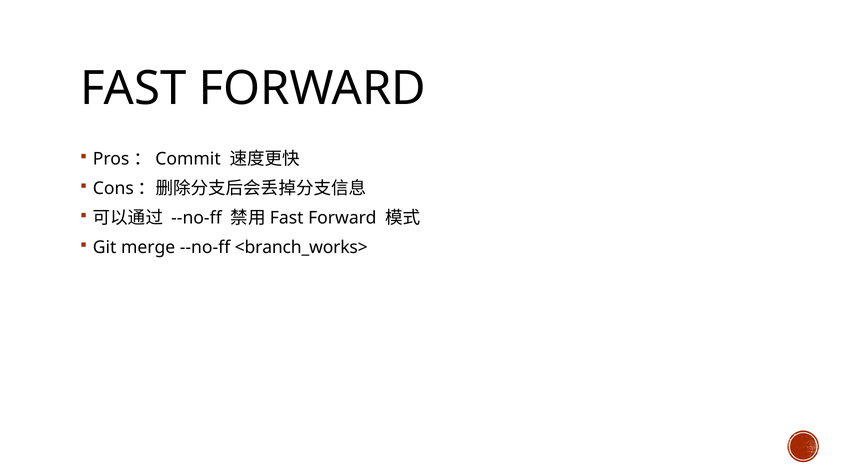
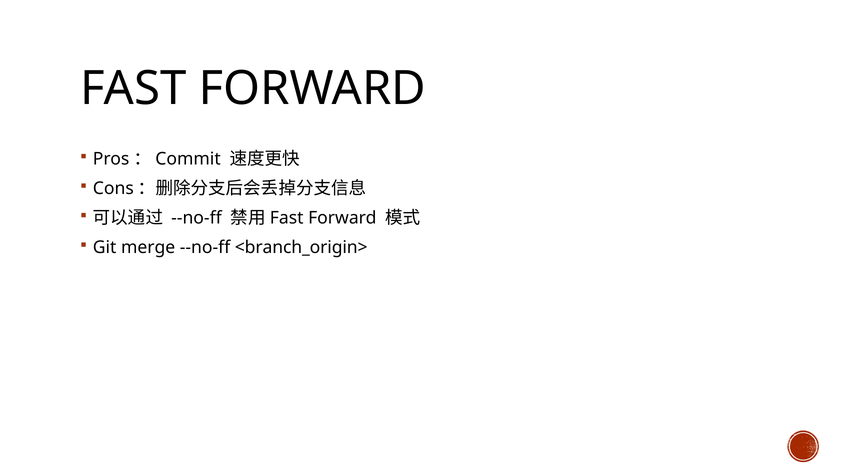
<branch_works>: <branch_works> -> <branch_origin>
